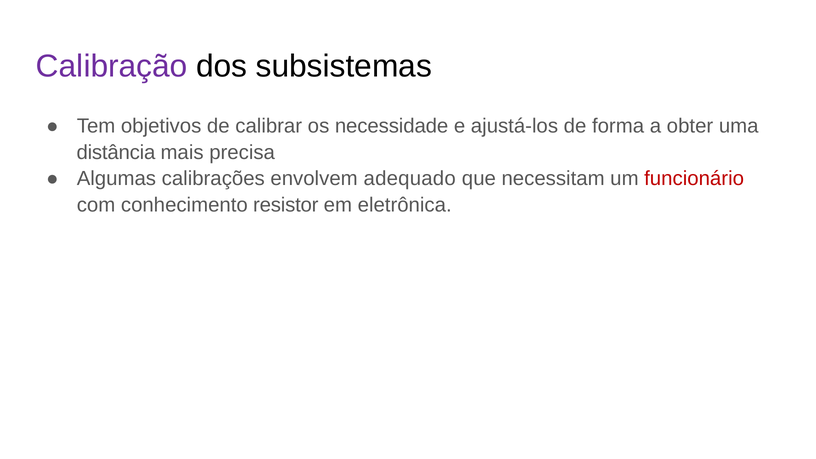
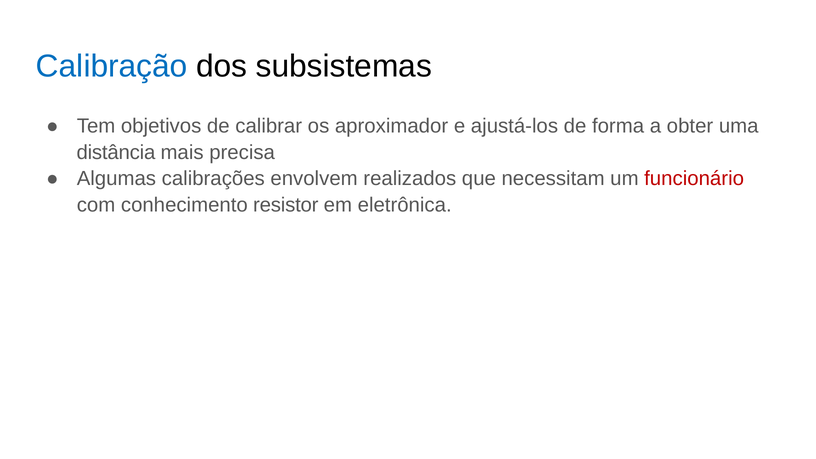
Calibração colour: purple -> blue
necessidade: necessidade -> aproximador
adequado: adequado -> realizados
